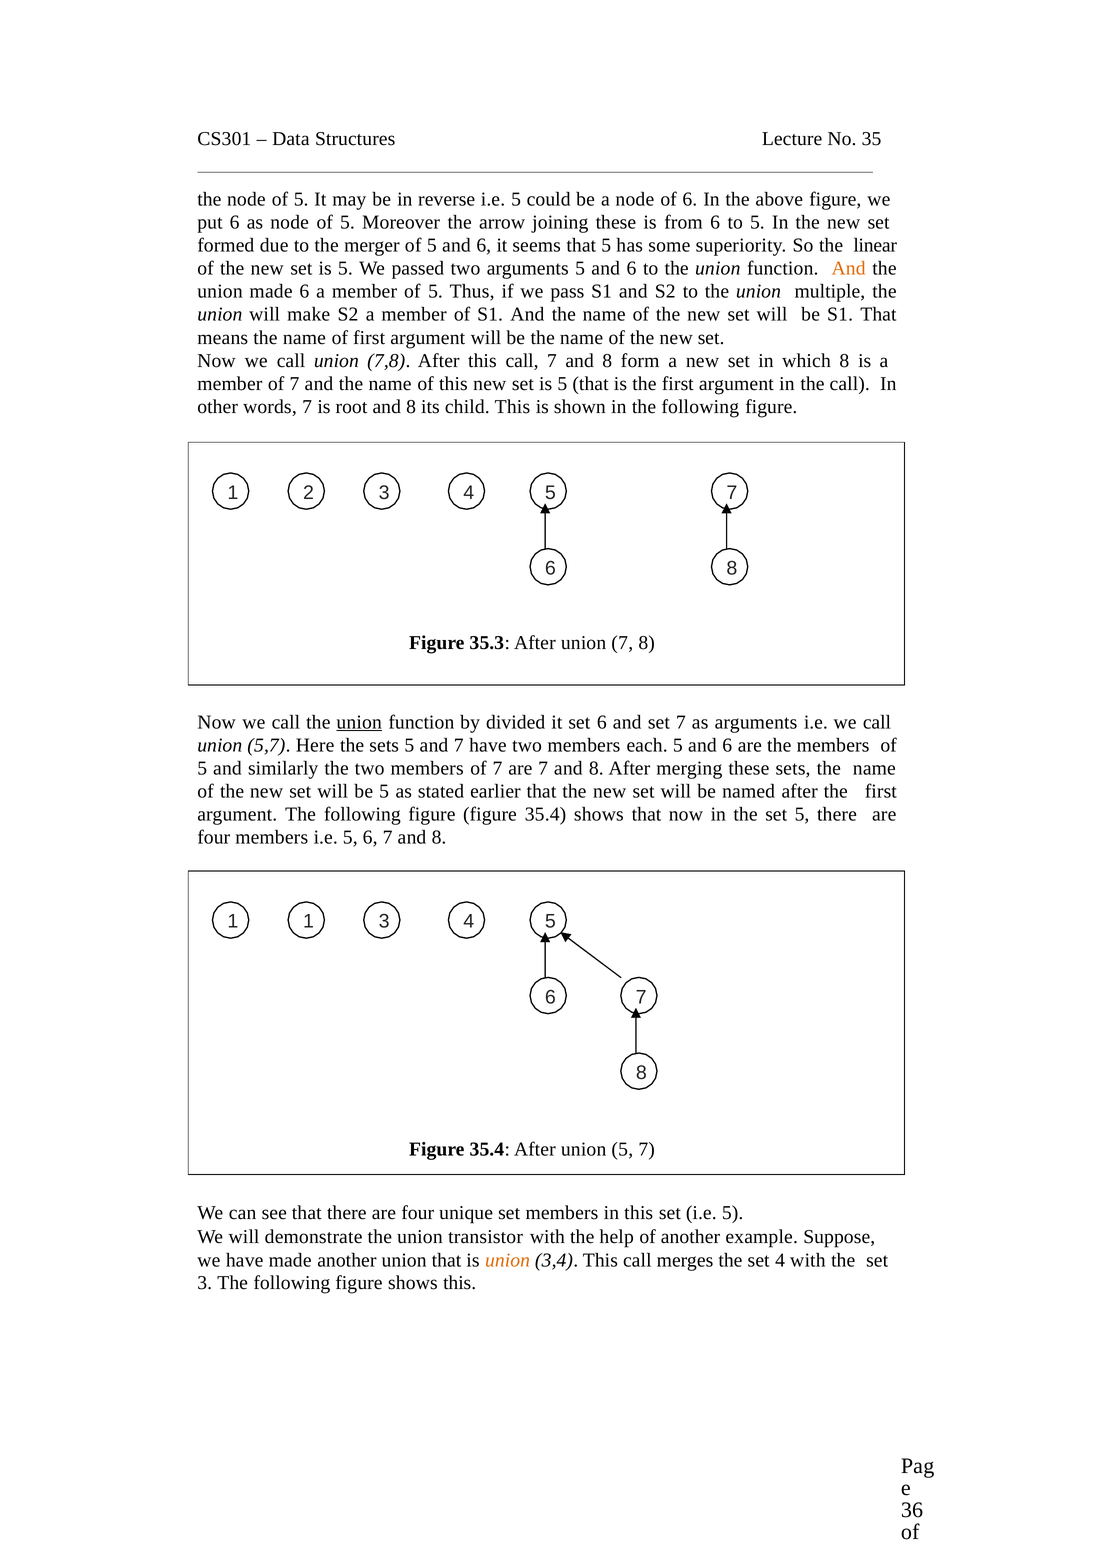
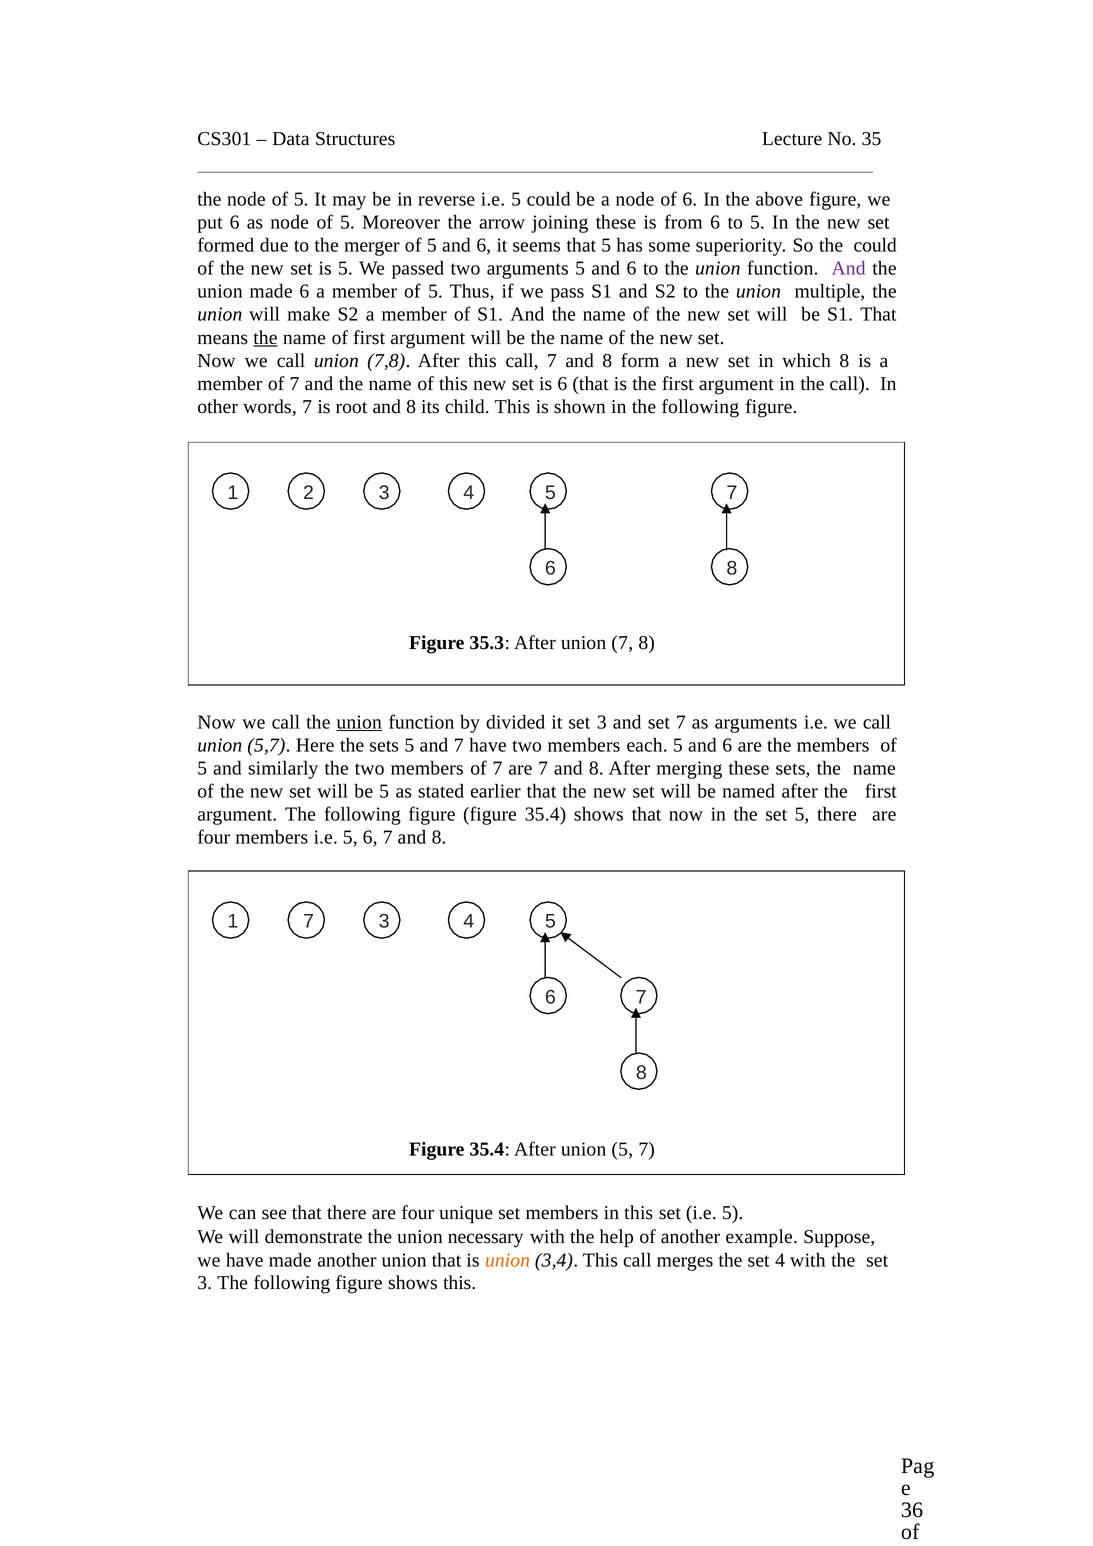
the linear: linear -> could
And at (849, 269) colour: orange -> purple
the at (265, 338) underline: none -> present
5 at (562, 384): 5 -> 6
it set 6: 6 -> 3
1 1: 1 -> 7
transistor: transistor -> necessary
